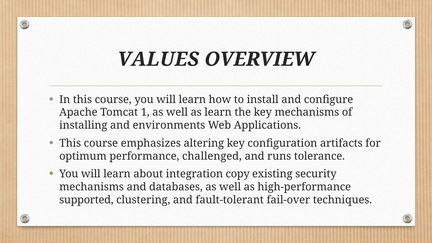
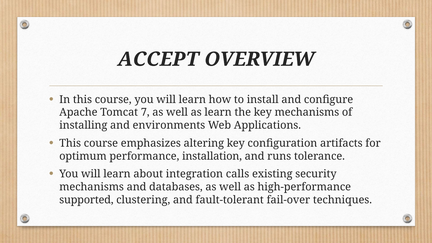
VALUES: VALUES -> ACCEPT
1: 1 -> 7
challenged: challenged -> installation
copy: copy -> calls
